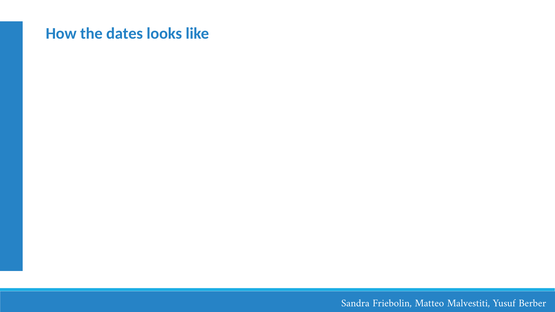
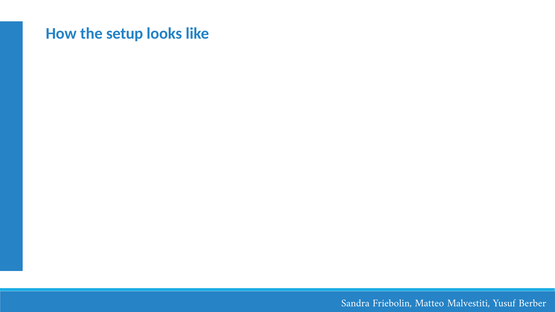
dates: dates -> setup
